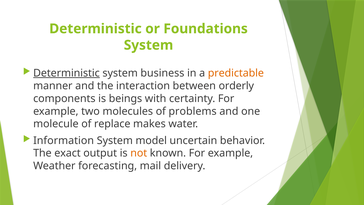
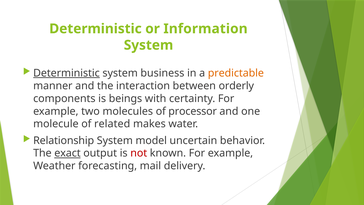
Foundations: Foundations -> Information
problems: problems -> processor
replace: replace -> related
Information: Information -> Relationship
exact underline: none -> present
not colour: orange -> red
